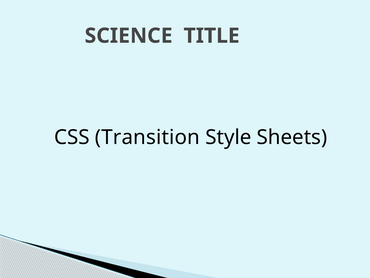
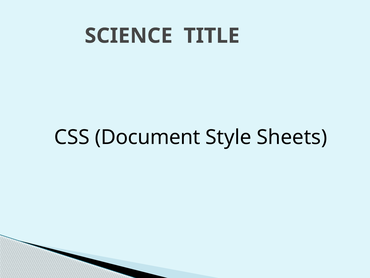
Transition: Transition -> Document
